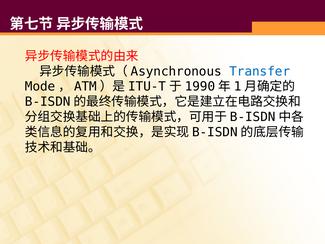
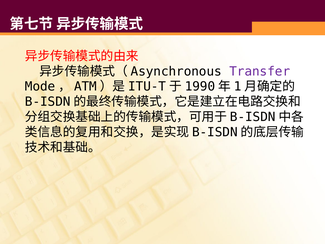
Transfer colour: blue -> purple
